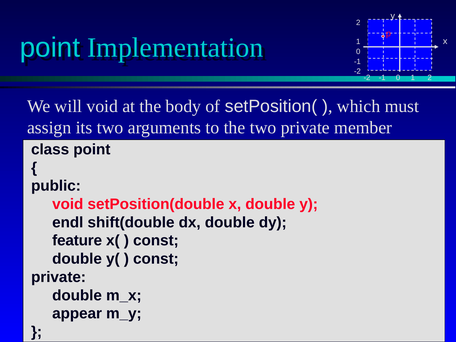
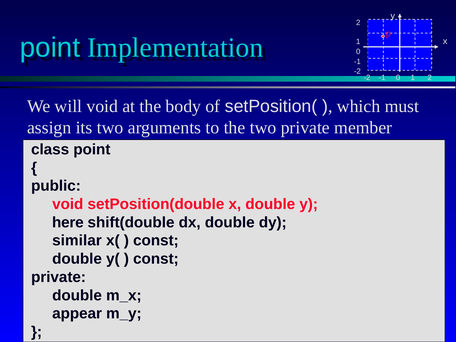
endl: endl -> here
feature: feature -> similar
